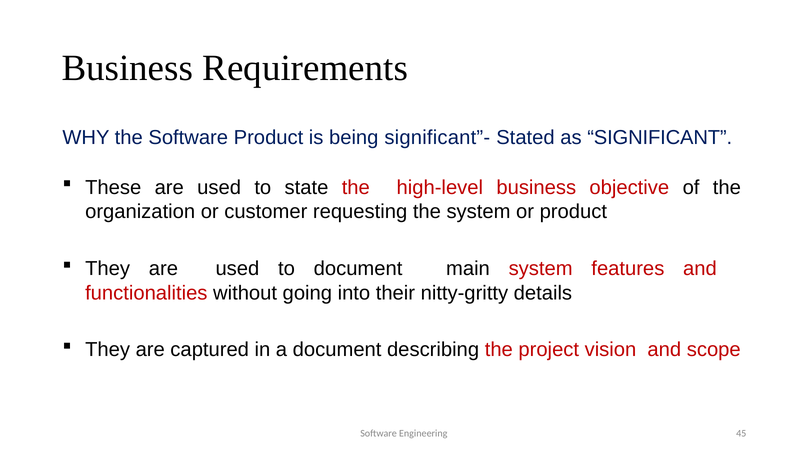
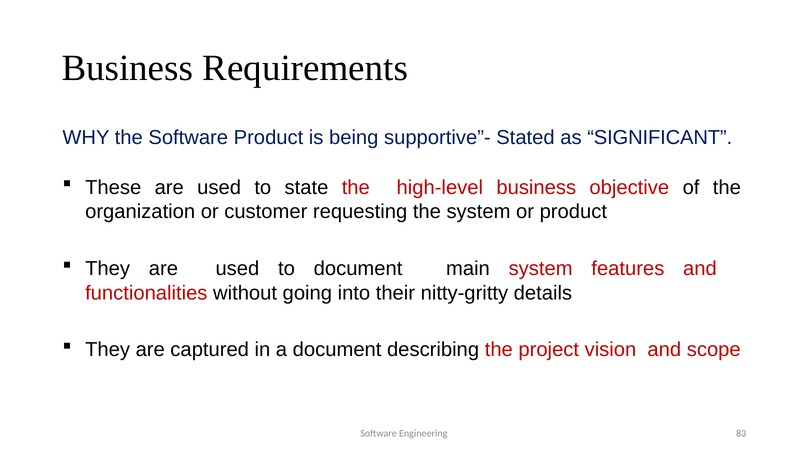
significant”-: significant”- -> supportive”-
45: 45 -> 83
